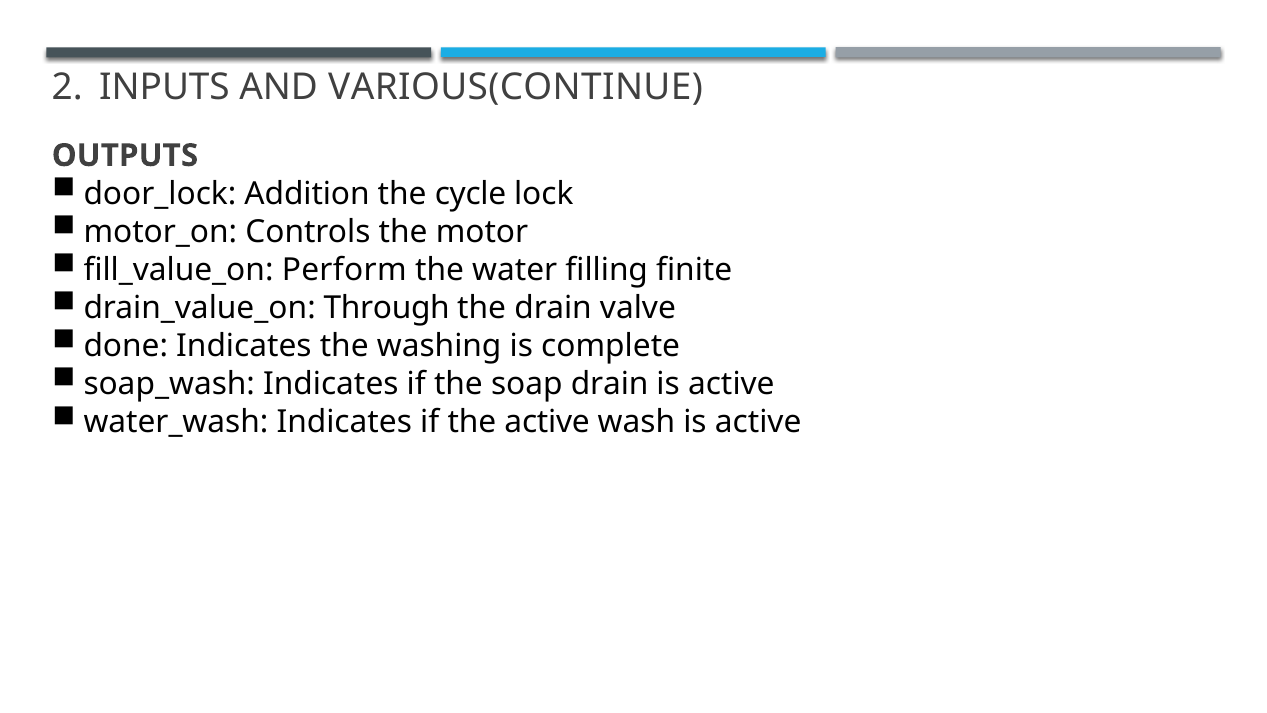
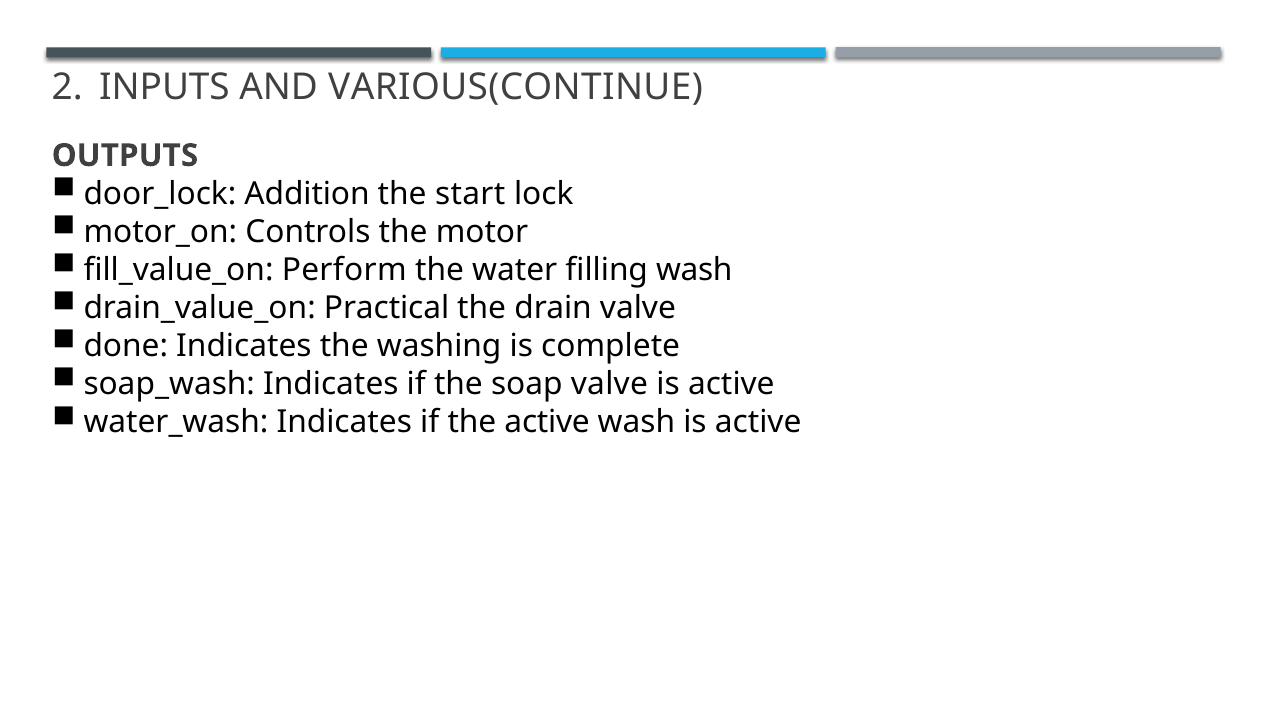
cycle: cycle -> start
filling finite: finite -> wash
Through: Through -> Practical
soap drain: drain -> valve
